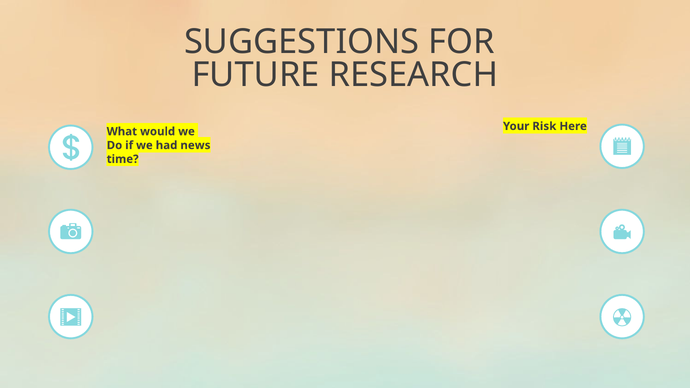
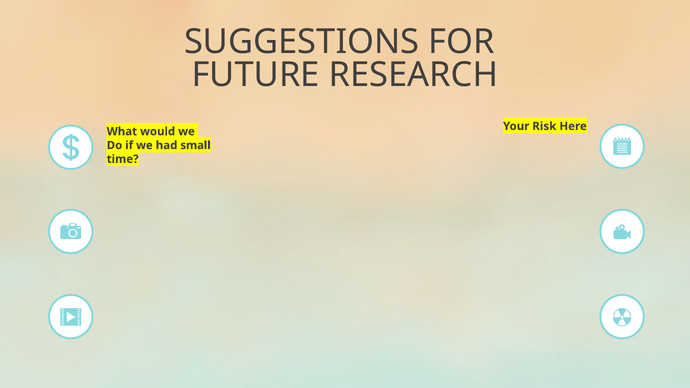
news: news -> small
